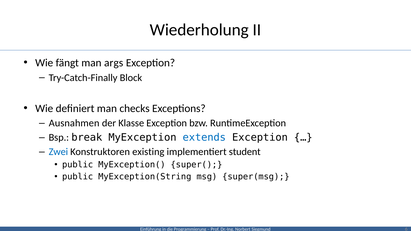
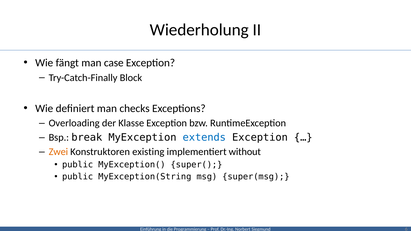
args: args -> case
Ausnahmen: Ausnahmen -> Overloading
Zwei colour: blue -> orange
student: student -> without
